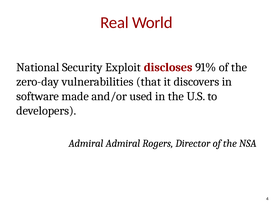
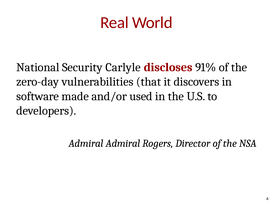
Exploit: Exploit -> Carlyle
